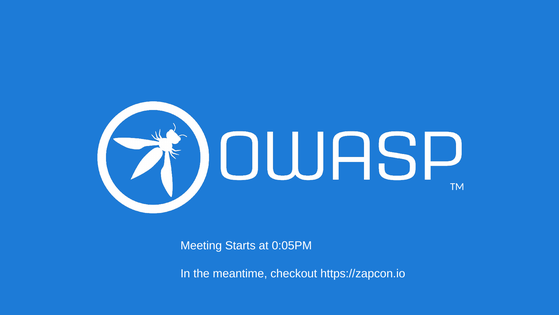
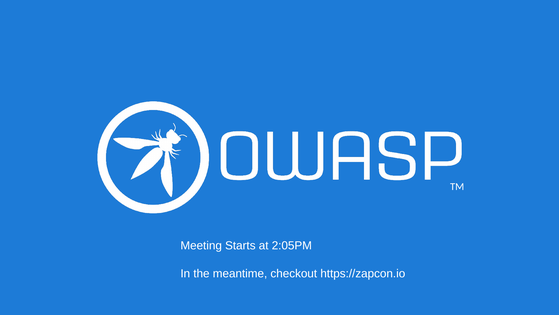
0:05PM: 0:05PM -> 2:05PM
